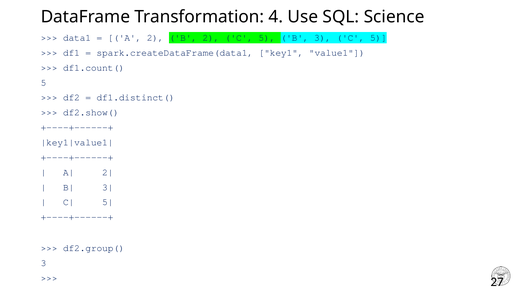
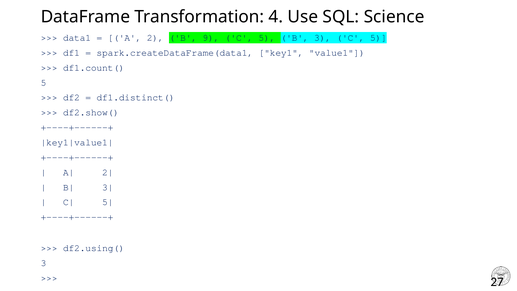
B 2: 2 -> 9
df2.group(: df2.group( -> df2.using(
